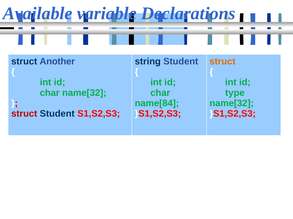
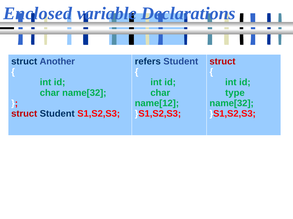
Available: Available -> Enclosed
string: string -> refers
struct at (222, 62) colour: orange -> red
name[84: name[84 -> name[12
